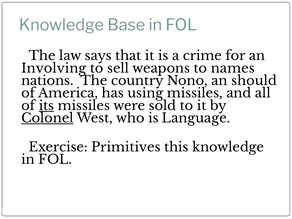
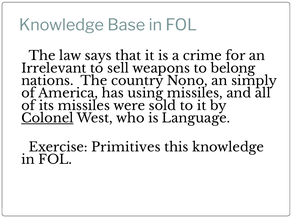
Involving: Involving -> Irrelevant
names: names -> belong
should: should -> simply
its underline: present -> none
